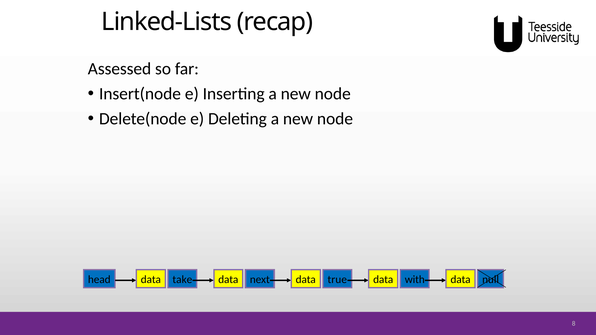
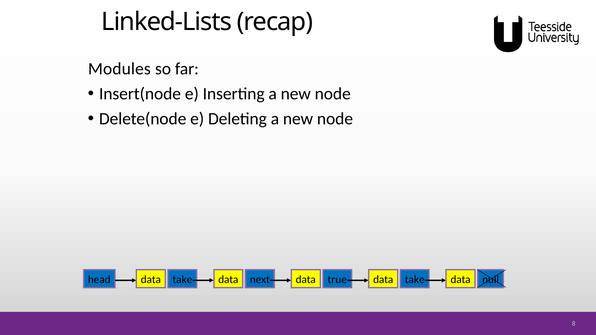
Assessed: Assessed -> Modules
with at (415, 280): with -> take
